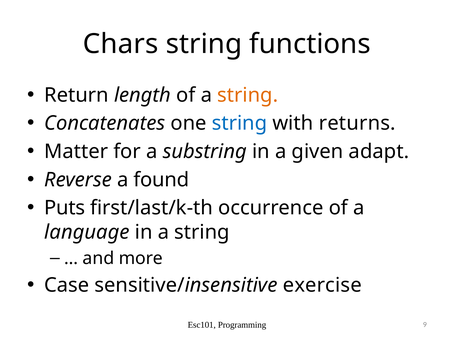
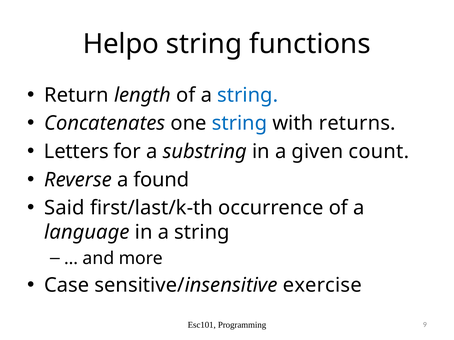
Chars: Chars -> Helpo
string at (248, 95) colour: orange -> blue
Matter: Matter -> Letters
adapt: adapt -> count
Puts: Puts -> Said
